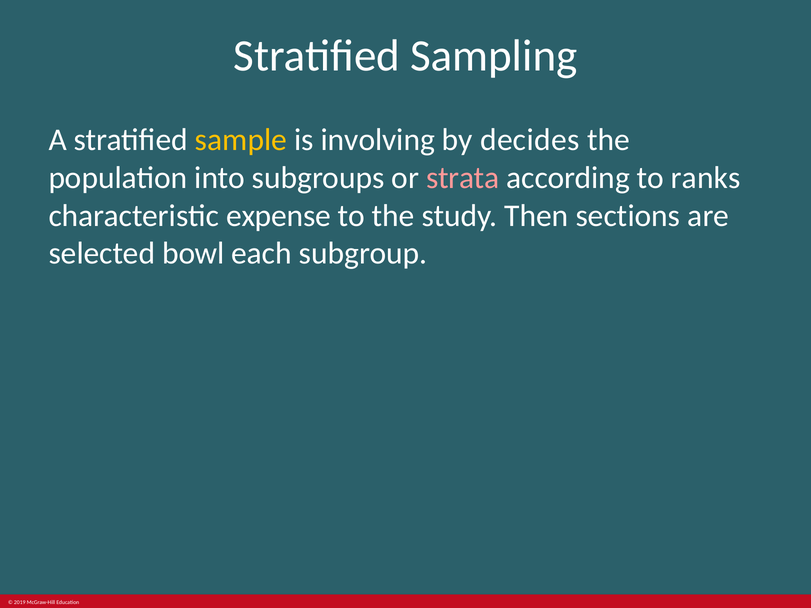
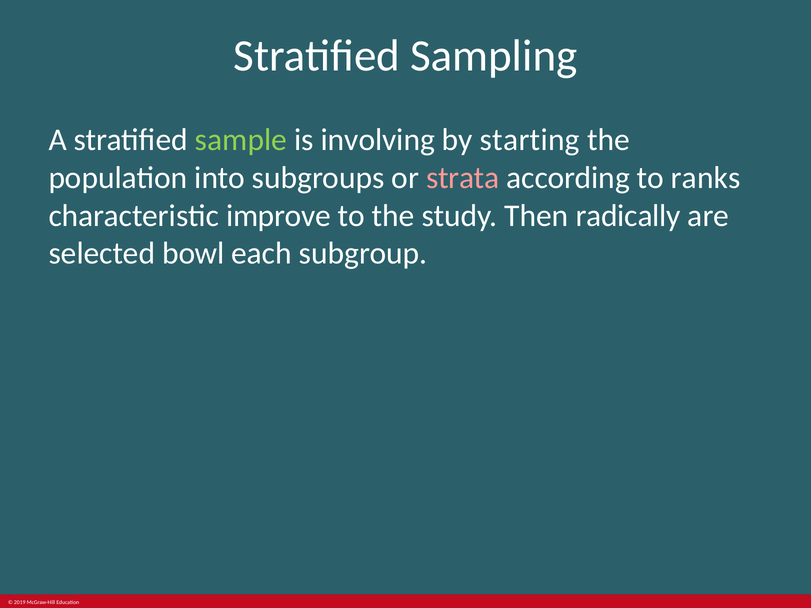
sample colour: yellow -> light green
decides: decides -> starting
expense: expense -> improve
sections: sections -> radically
